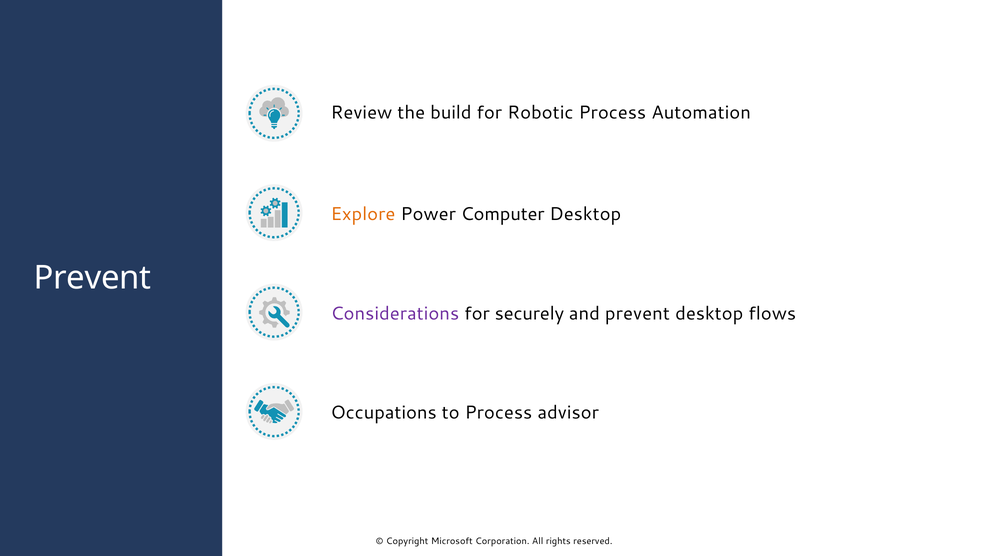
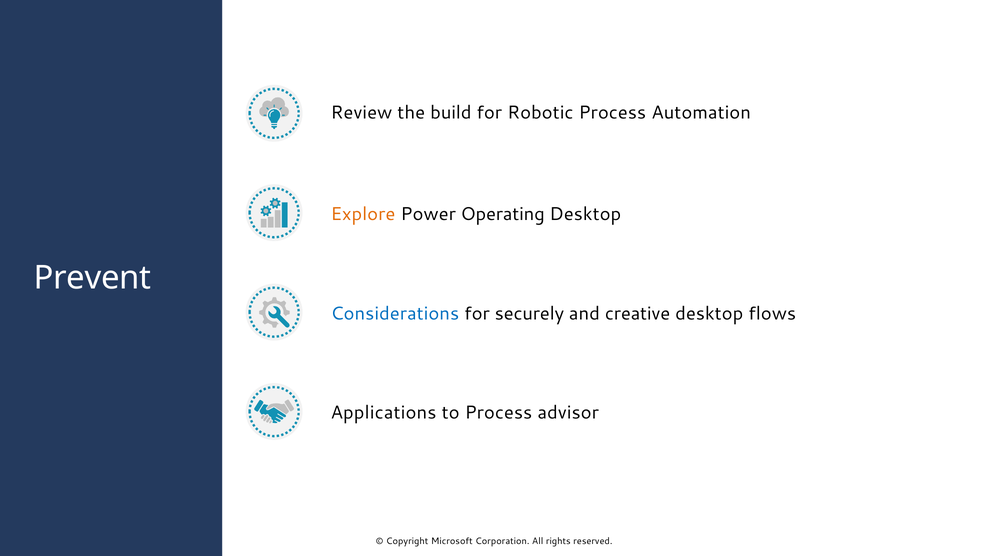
Computer: Computer -> Operating
Considerations colour: purple -> blue
and prevent: prevent -> creative
Occupations: Occupations -> Applications
